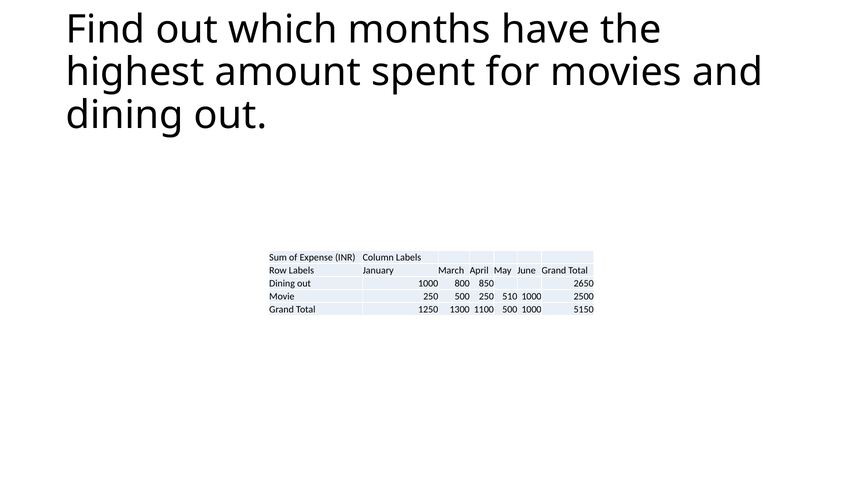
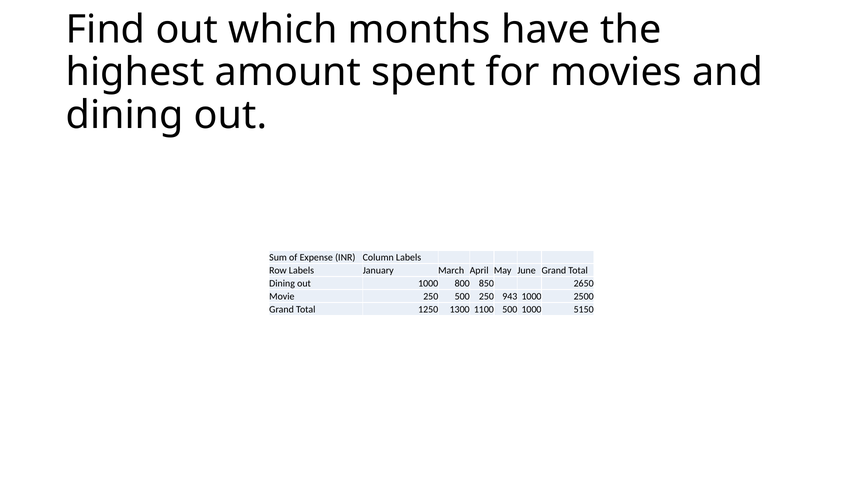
510: 510 -> 943
